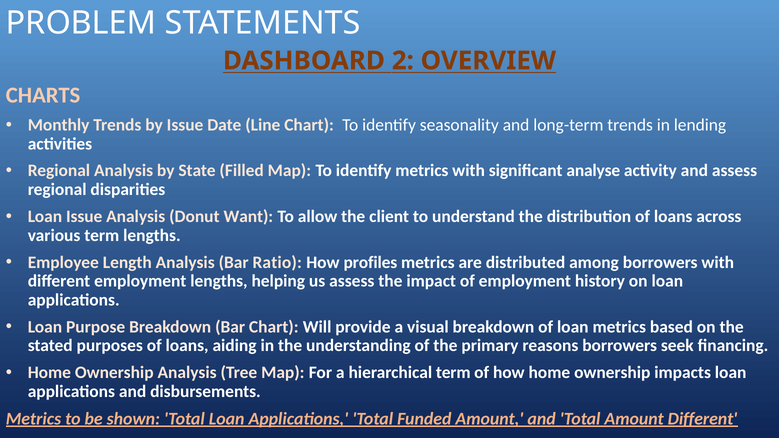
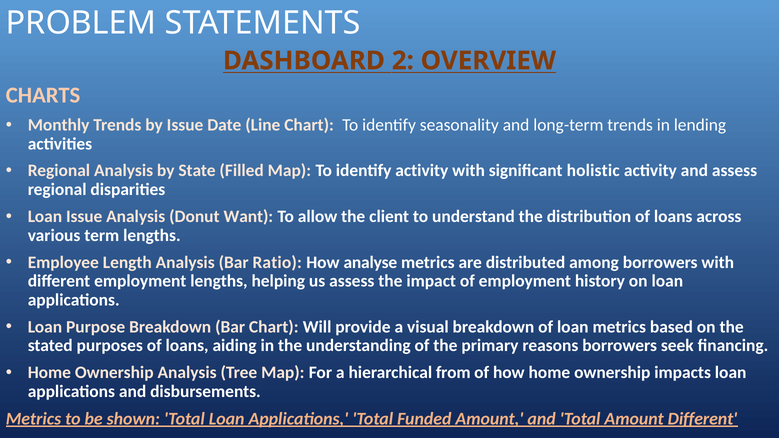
identify metrics: metrics -> activity
analyse: analyse -> holistic
profiles: profiles -> analyse
hierarchical term: term -> from
